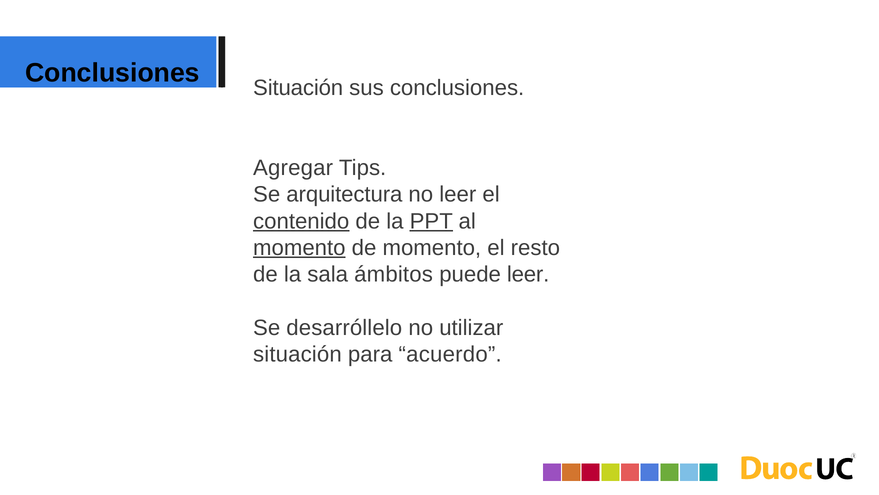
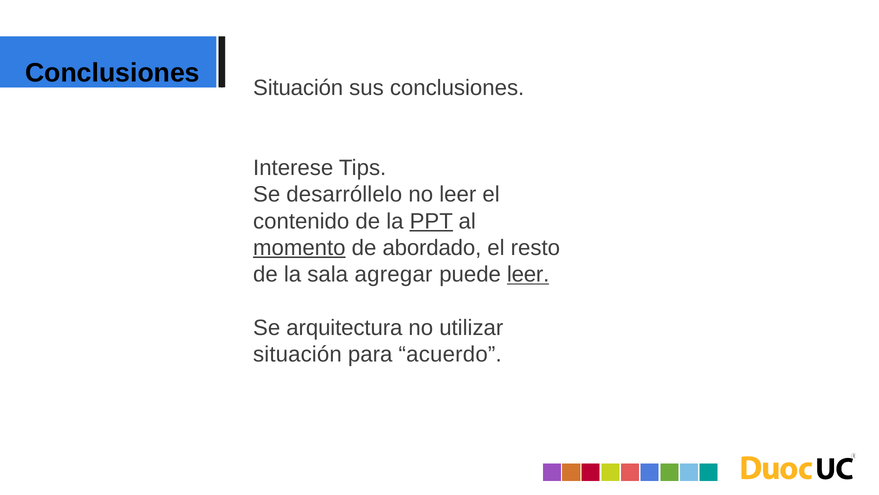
Agregar: Agregar -> Interese
arquitectura: arquitectura -> desarróllelo
contenido underline: present -> none
de momento: momento -> abordado
ámbitos: ámbitos -> agregar
leer at (528, 274) underline: none -> present
desarróllelo: desarróllelo -> arquitectura
